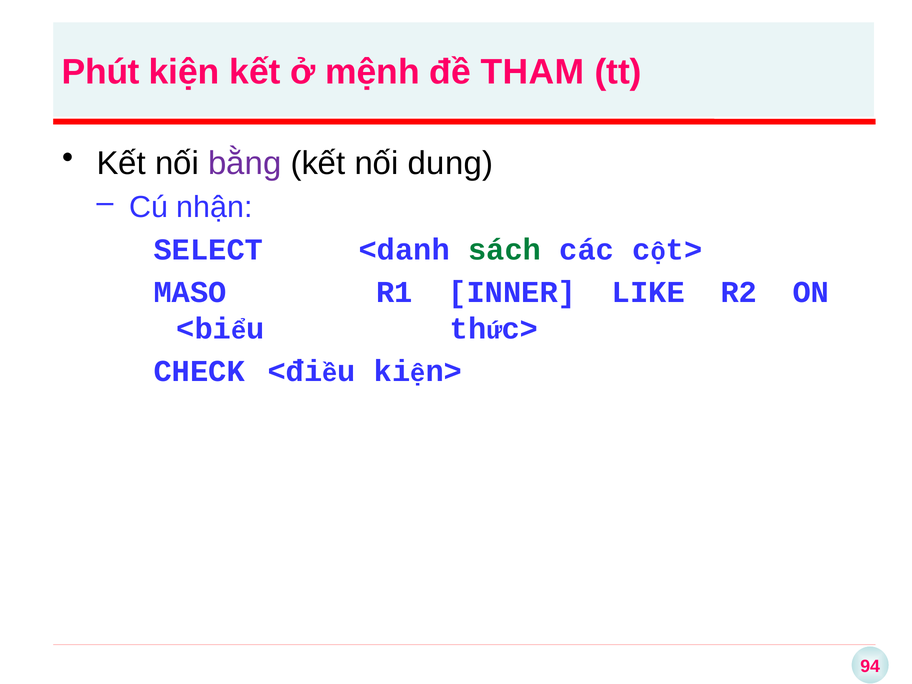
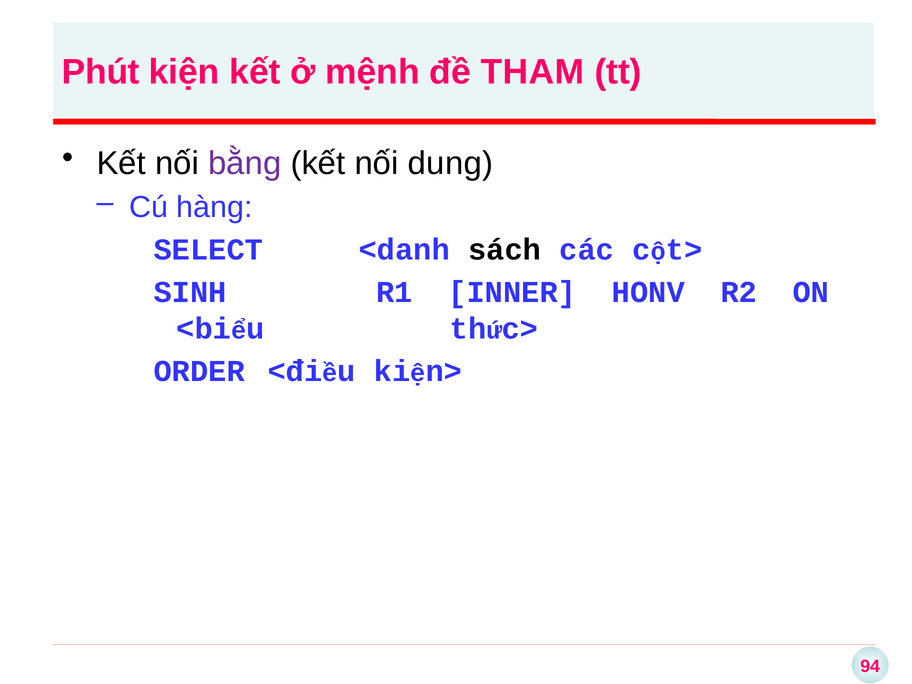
nhận: nhận -> hàng
sách colour: green -> black
MASO: MASO -> SINH
LIKE: LIKE -> HONV
CHECK: CHECK -> ORDER
